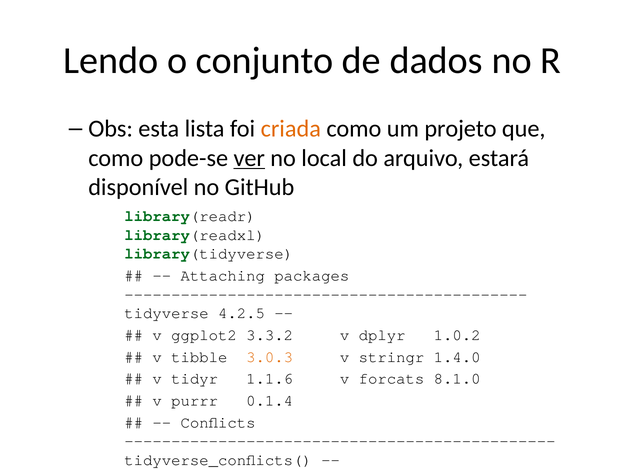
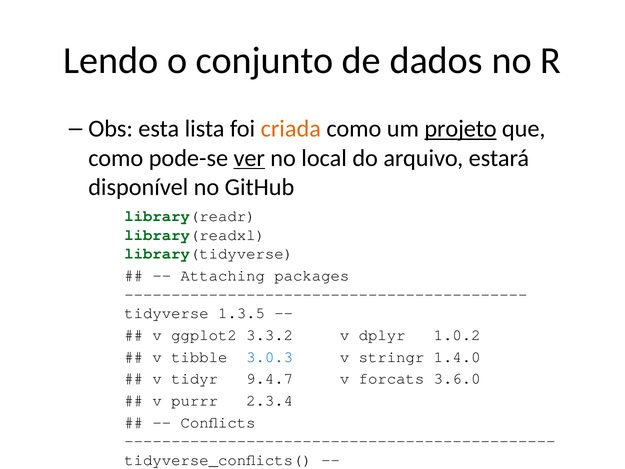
projeto underline: none -> present
4.2.5: 4.2.5 -> 1.3.5
3.0.3 colour: orange -> blue
1.1.6: 1.1.6 -> 9.4.7
8.1.0: 8.1.0 -> 3.6.0
0.1.4: 0.1.4 -> 2.3.4
